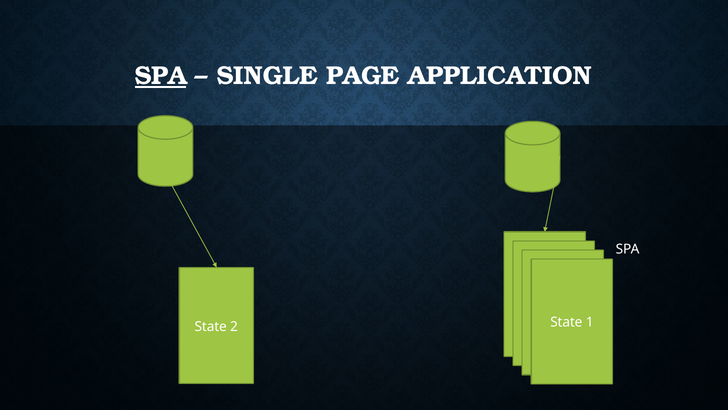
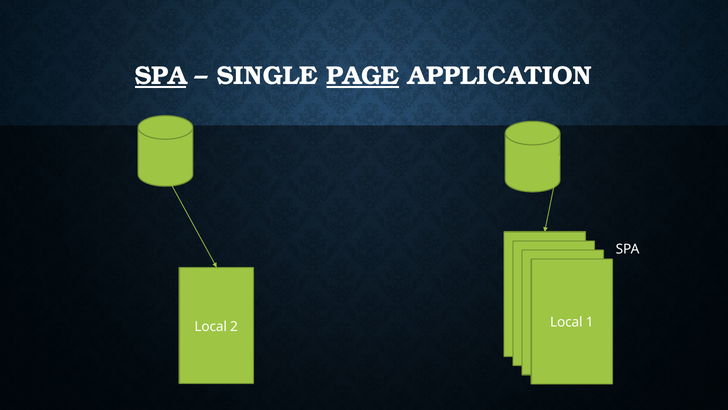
PAGE at (363, 76) underline: none -> present
State at (566, 322): State -> Local
State at (211, 326): State -> Local
